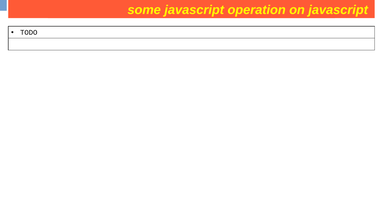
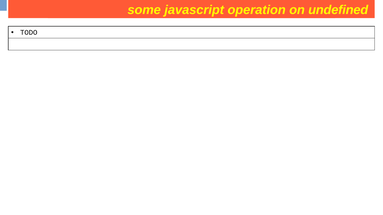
javascript at (338, 10): javascript -> undefined
